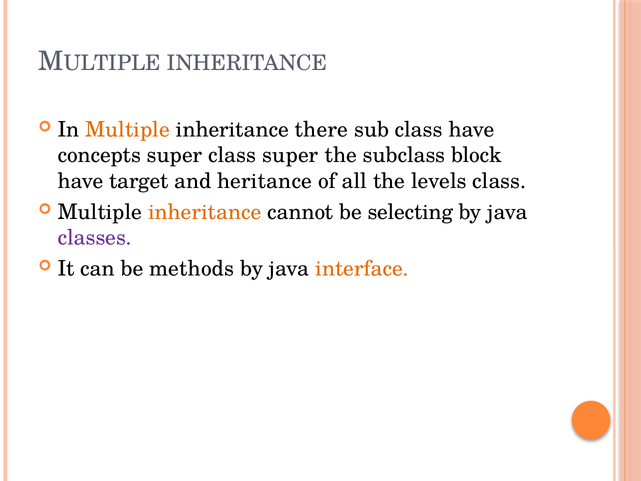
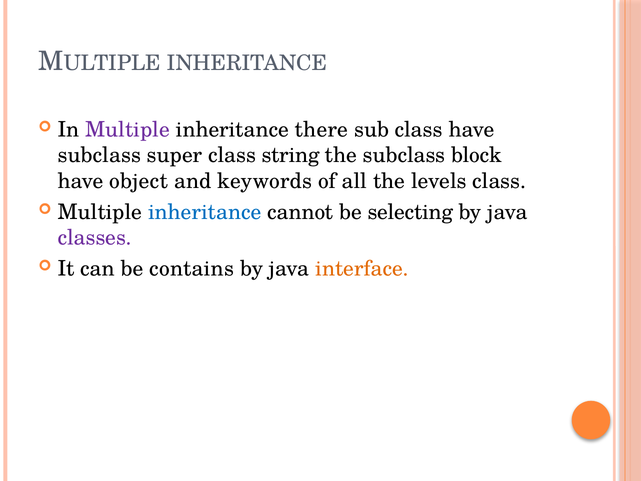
Multiple at (128, 130) colour: orange -> purple
concepts at (99, 155): concepts -> subclass
class super: super -> string
target: target -> object
heritance: heritance -> keywords
inheritance at (205, 212) colour: orange -> blue
methods: methods -> contains
